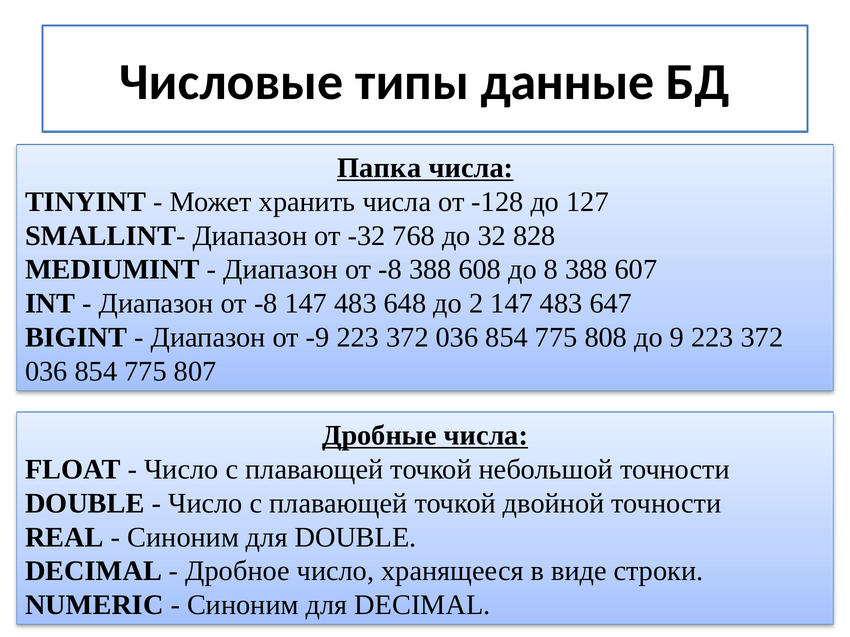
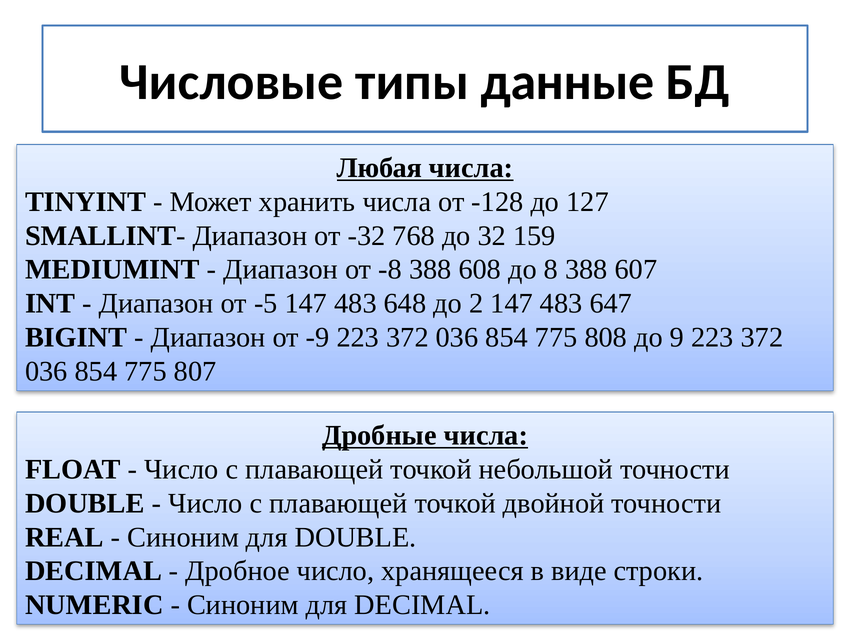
Папка: Папка -> Любая
828: 828 -> 159
-8 at (266, 304): -8 -> -5
